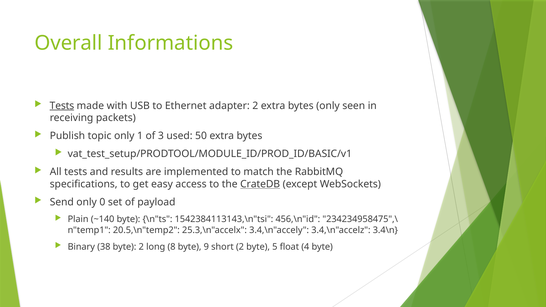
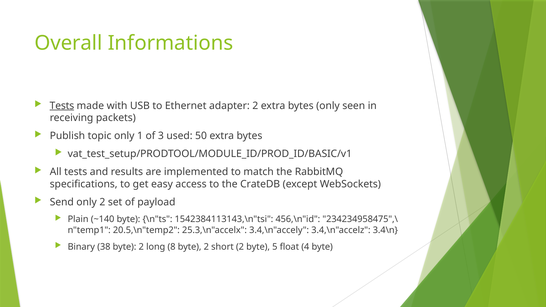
CrateDB underline: present -> none
only 0: 0 -> 2
8 byte 9: 9 -> 2
